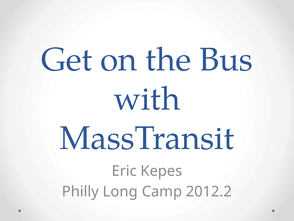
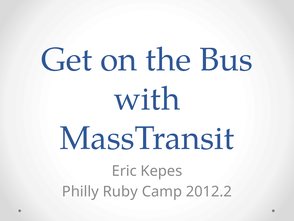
Long: Long -> Ruby
